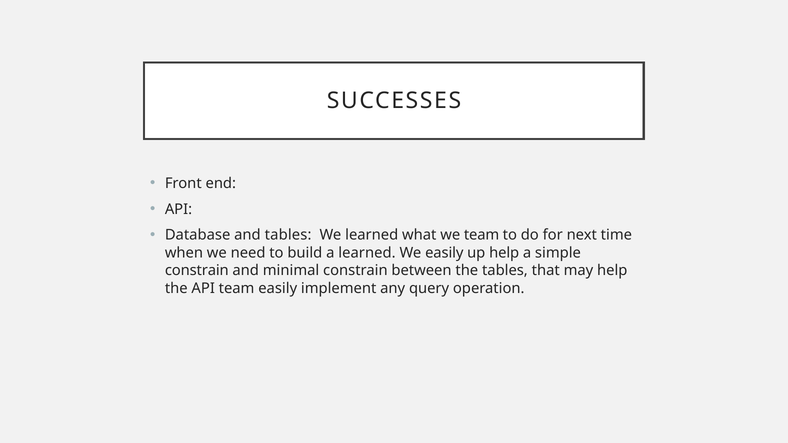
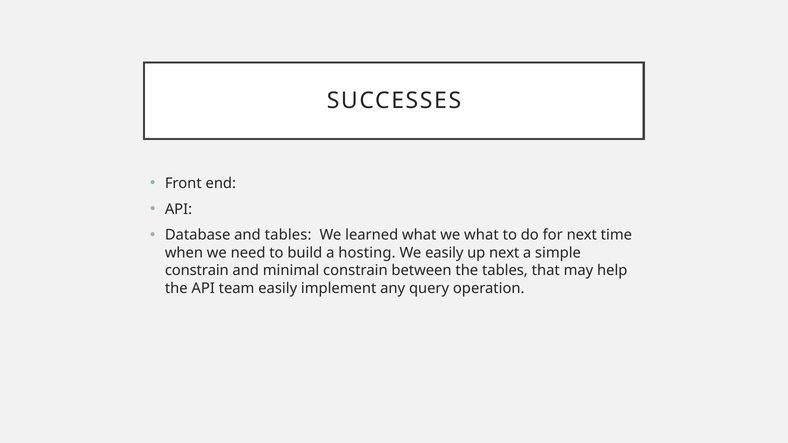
we team: team -> what
a learned: learned -> hosting
up help: help -> next
